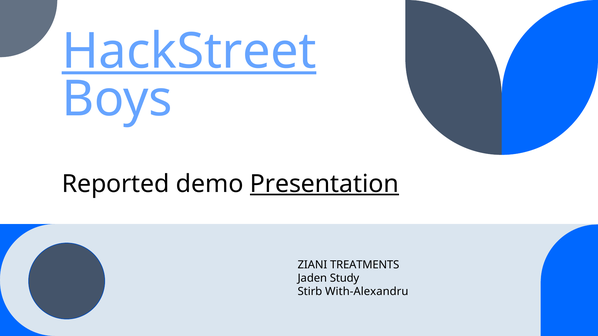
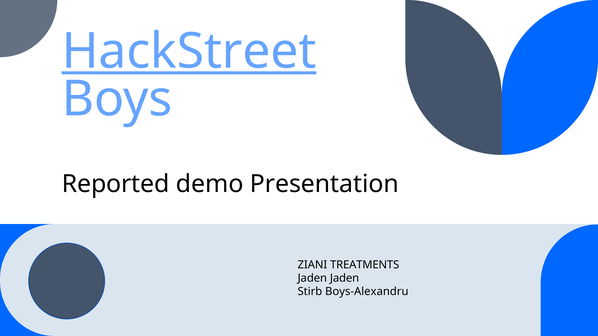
Presentation underline: present -> none
Jaden Study: Study -> Jaden
With-Alexandru: With-Alexandru -> Boys-Alexandru
